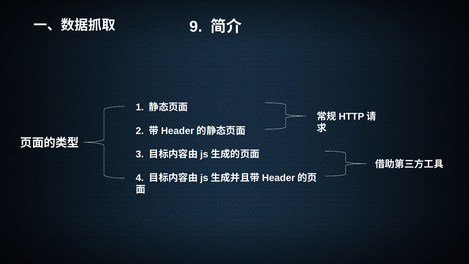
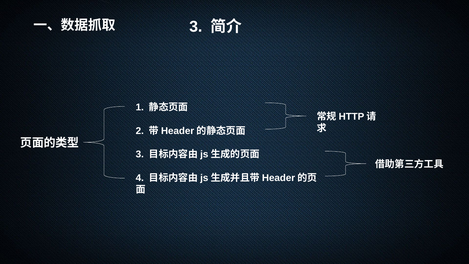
9 at (196, 27): 9 -> 3
